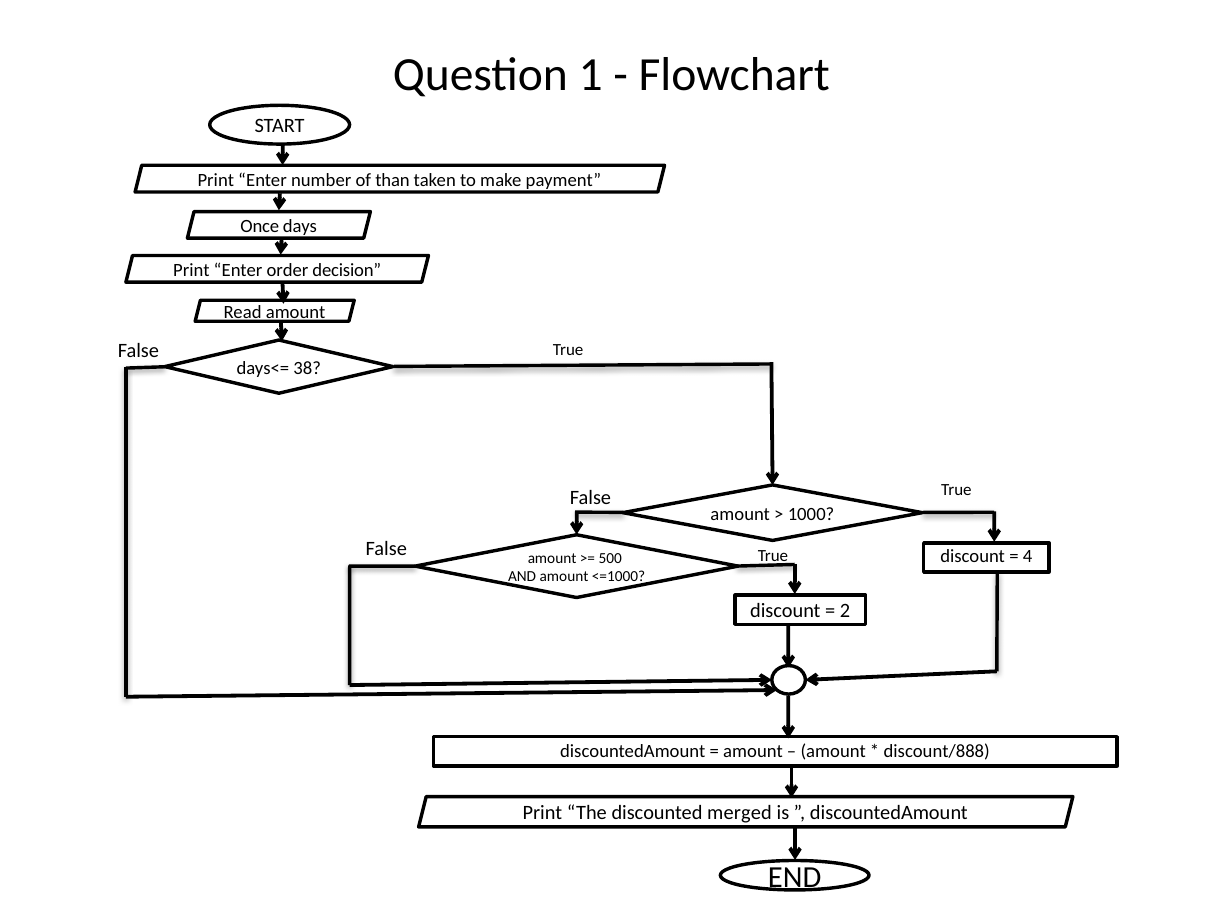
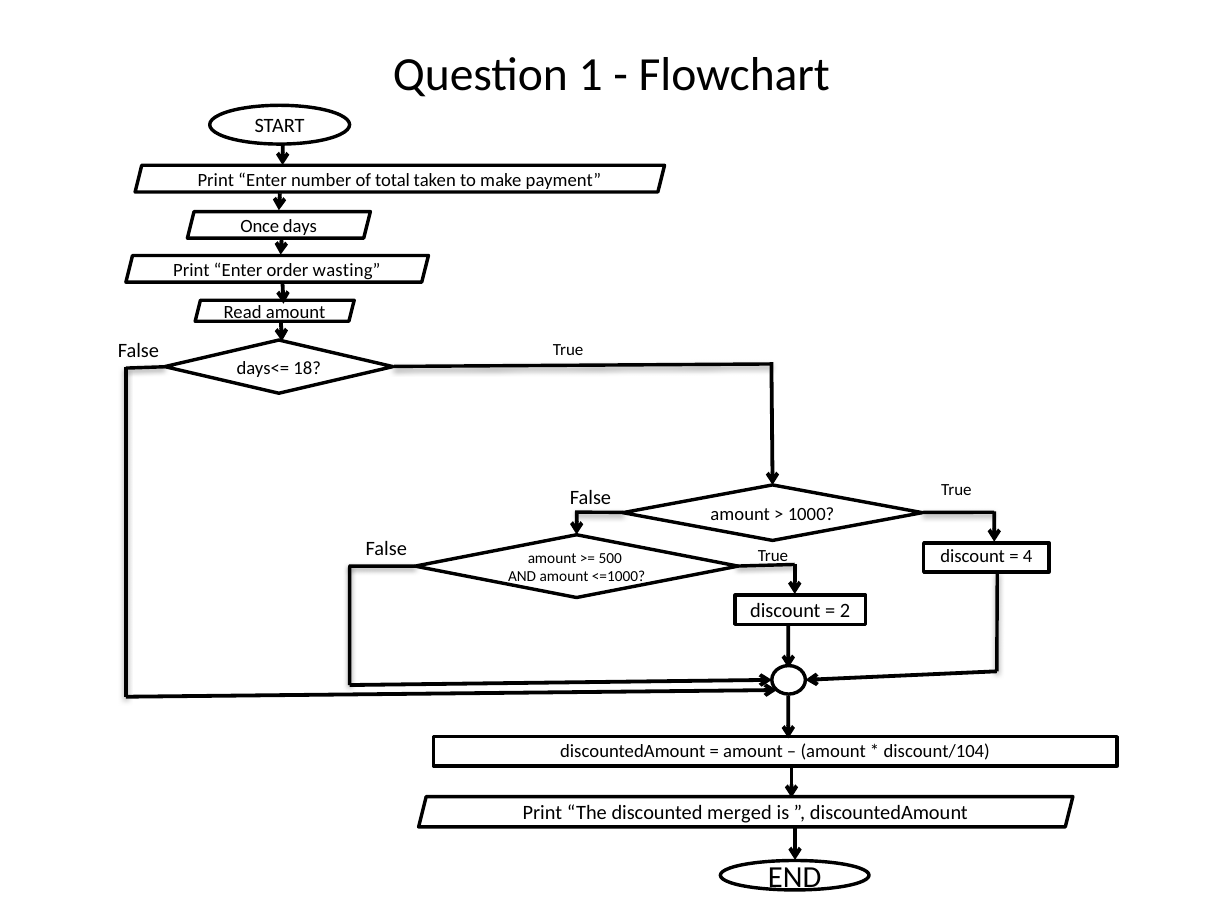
than: than -> total
decision: decision -> wasting
38: 38 -> 18
discount/888: discount/888 -> discount/104
